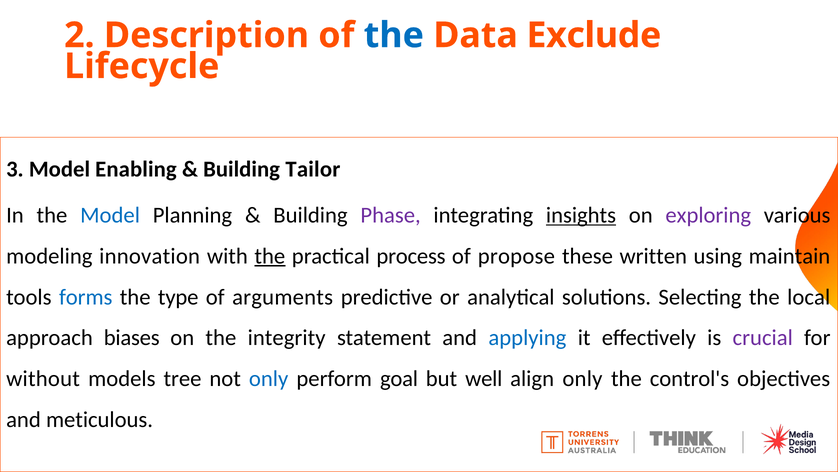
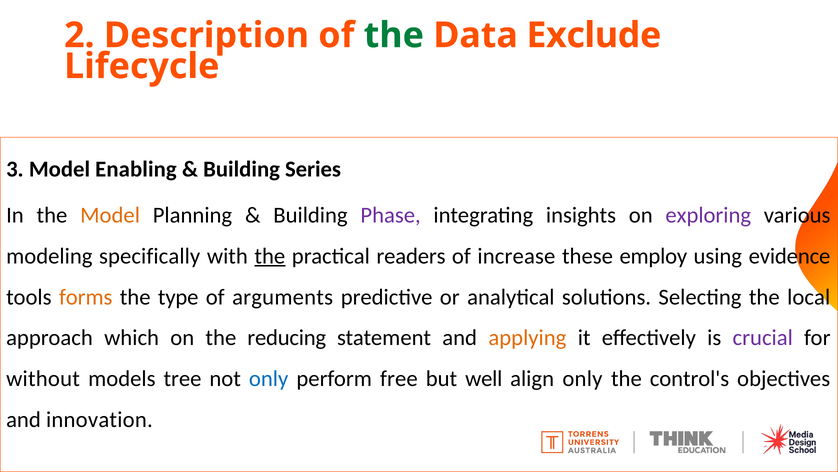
the at (394, 35) colour: blue -> green
Tailor: Tailor -> Series
Model at (110, 215) colour: blue -> orange
insights underline: present -> none
innovation: innovation -> specifically
process: process -> readers
propose: propose -> increase
written: written -> employ
maintain: maintain -> evidence
forms colour: blue -> orange
biases: biases -> which
integrity: integrity -> reducing
applying colour: blue -> orange
goal: goal -> free
meticulous: meticulous -> innovation
